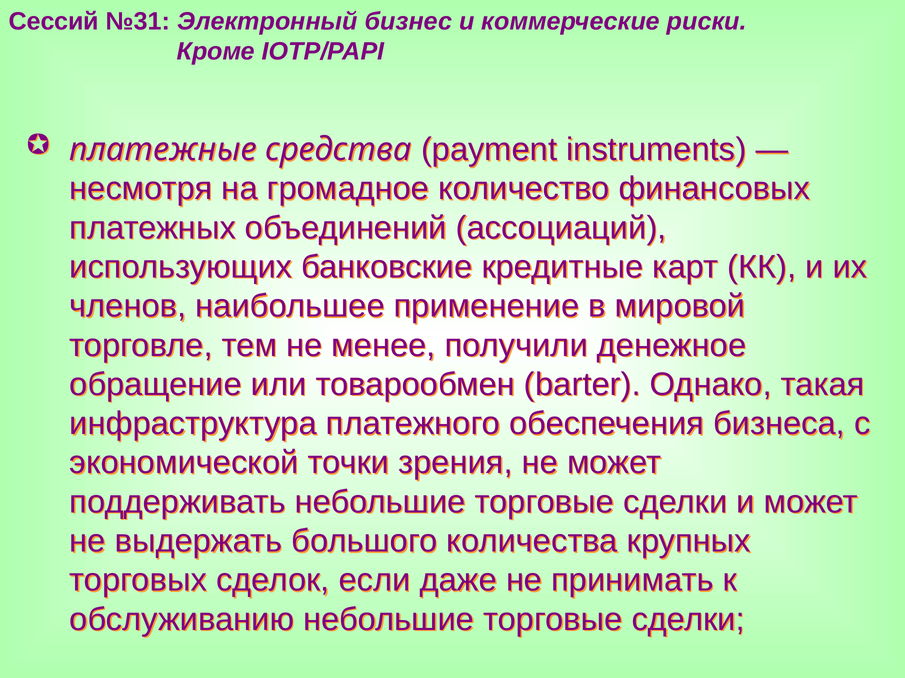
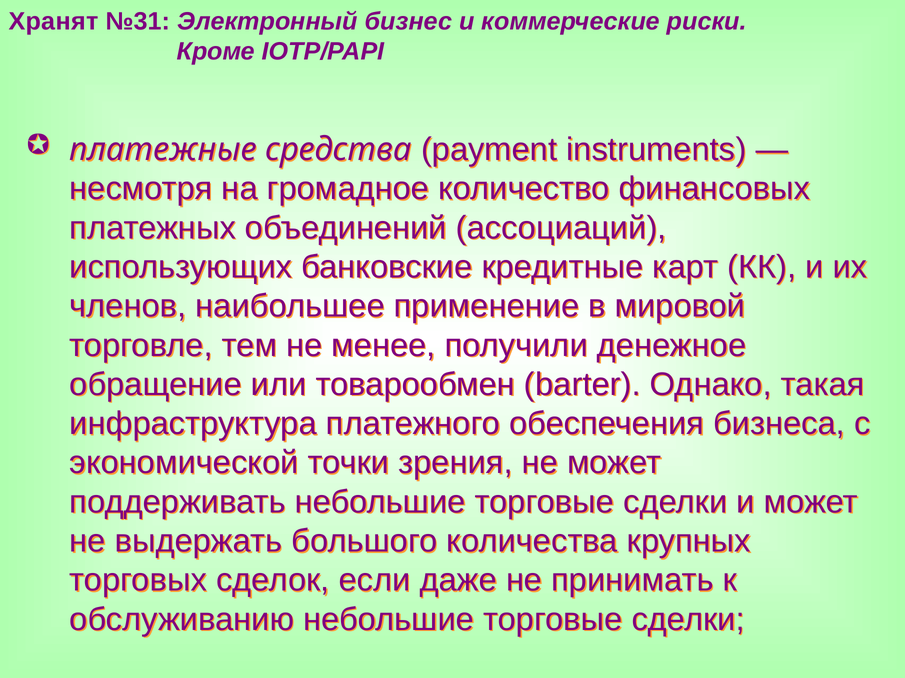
Сессий: Сессий -> Хранят
